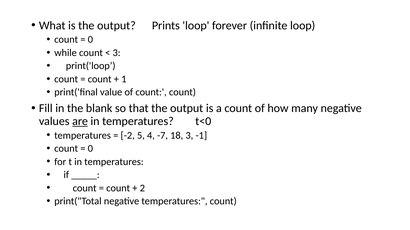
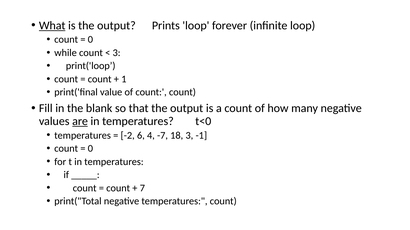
What underline: none -> present
5: 5 -> 6
2: 2 -> 7
